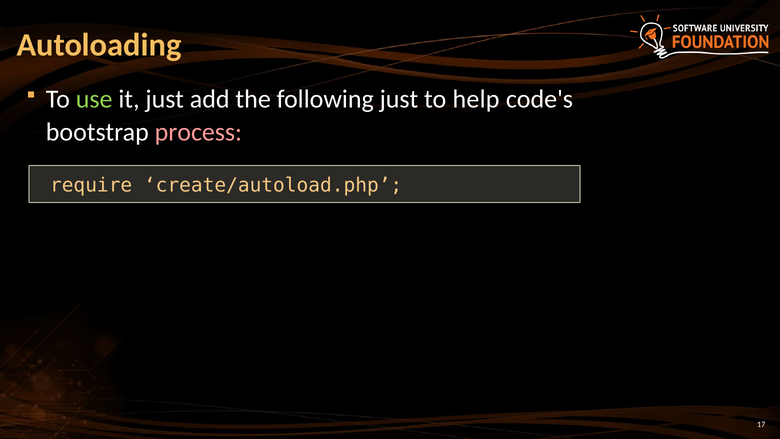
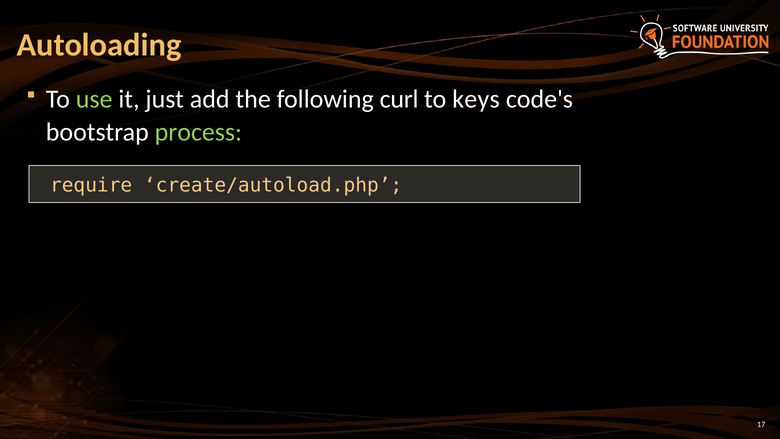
following just: just -> curl
help: help -> keys
process colour: pink -> light green
